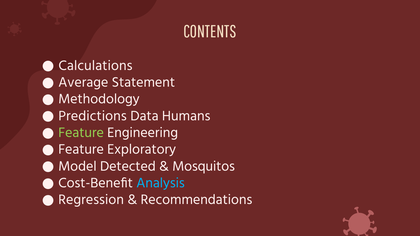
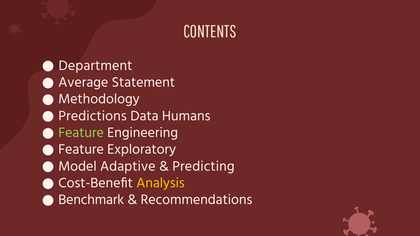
Calculations: Calculations -> Department
Detected: Detected -> Adaptive
Mosquitos: Mosquitos -> Predicting
Analysis colour: light blue -> yellow
Regression: Regression -> Benchmark
